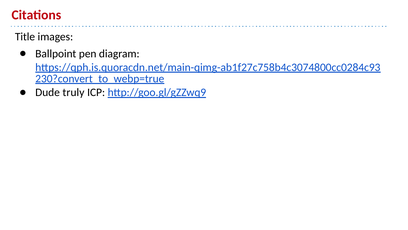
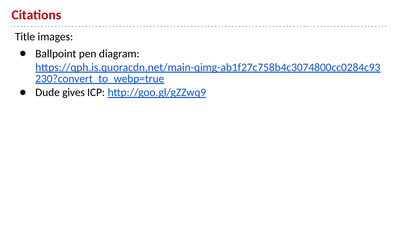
truly: truly -> gives
